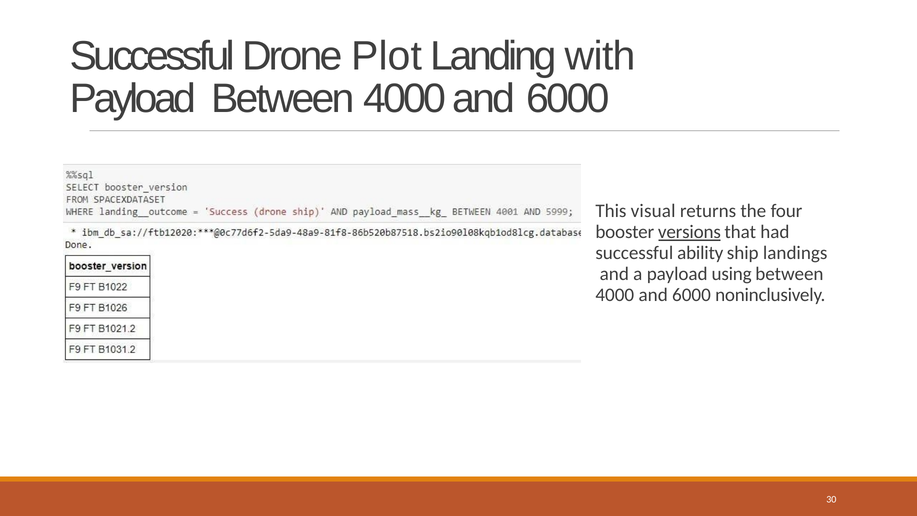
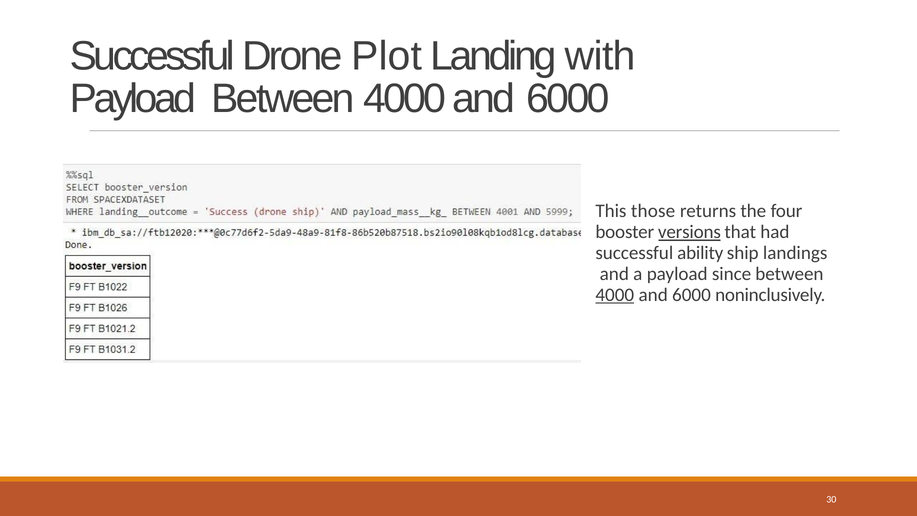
visual: visual -> those
using: using -> since
4000 at (615, 295) underline: none -> present
